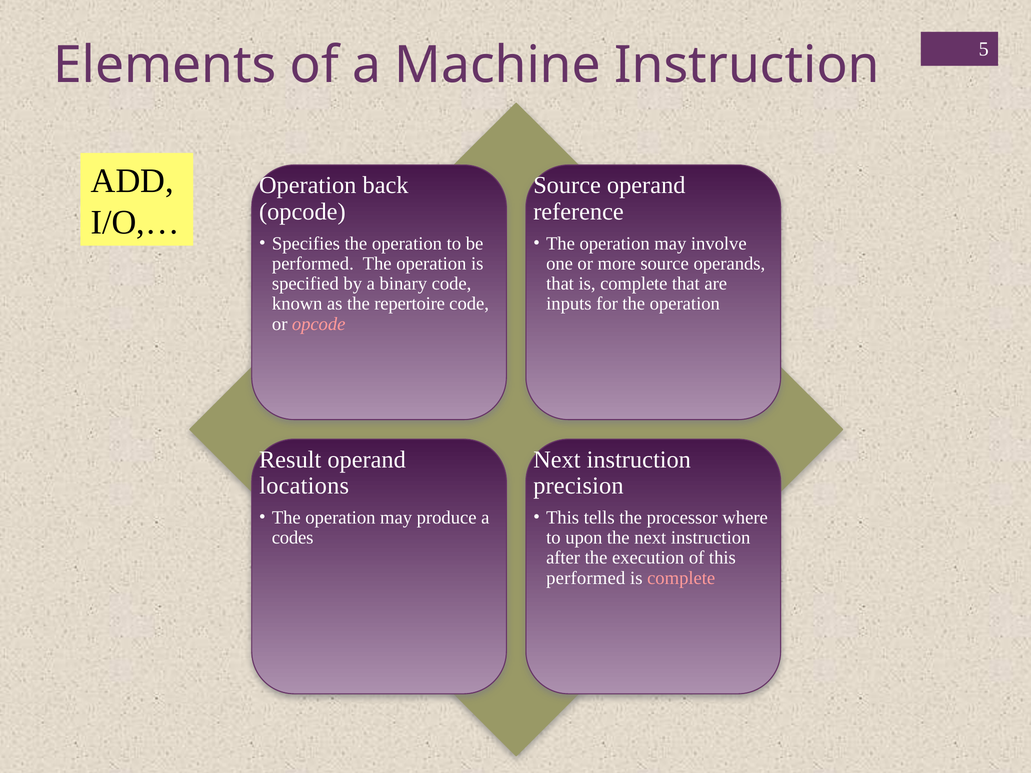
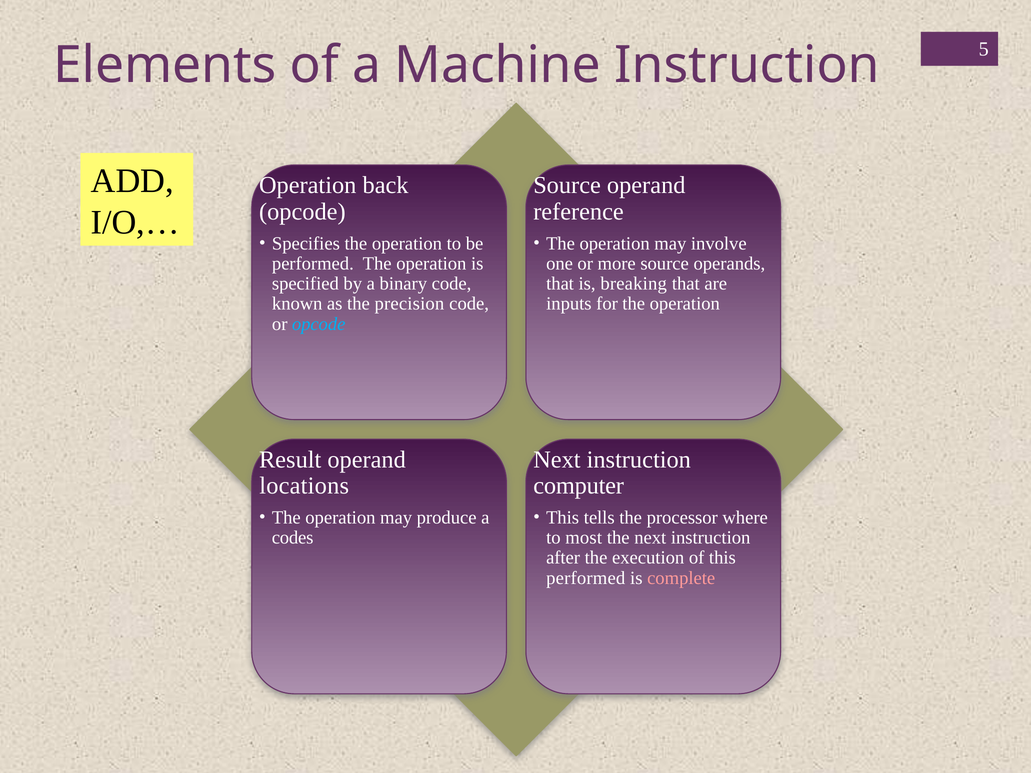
that is complete: complete -> breaking
repertoire: repertoire -> precision
opcode at (319, 324) colour: pink -> light blue
precision: precision -> computer
upon: upon -> most
